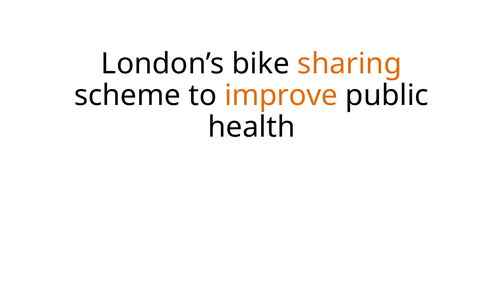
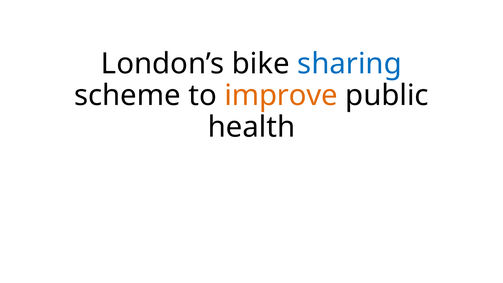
sharing colour: orange -> blue
